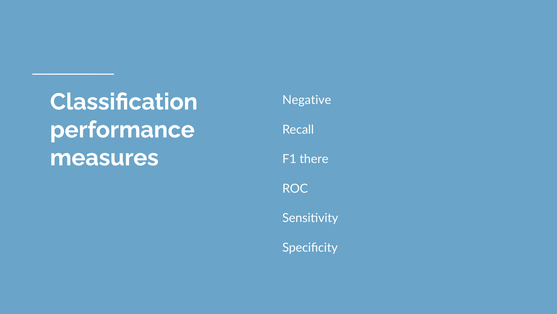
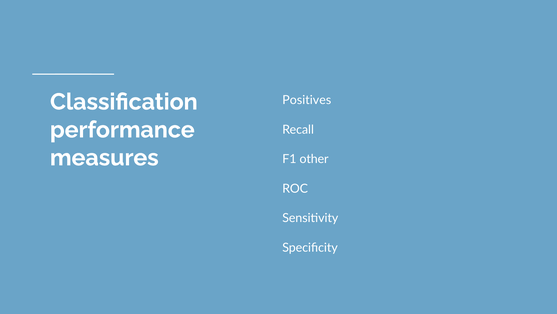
Negative: Negative -> Positives
there: there -> other
